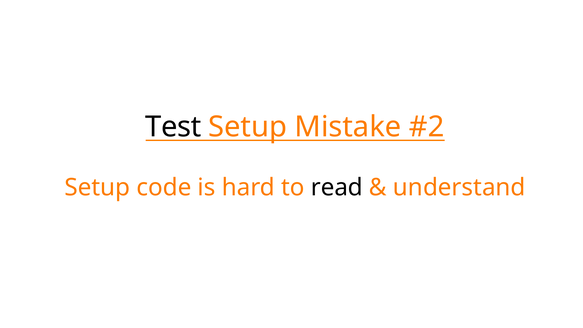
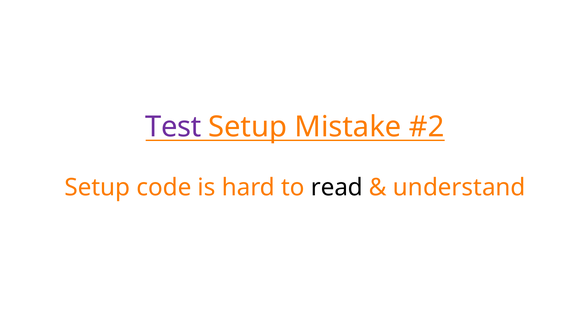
Test colour: black -> purple
